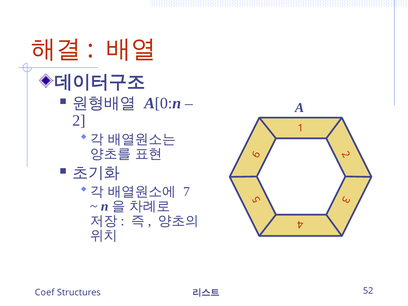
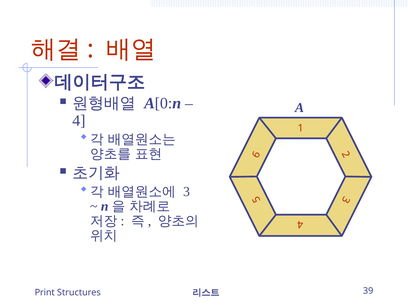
2 at (79, 121): 2 -> 4
7 at (187, 192): 7 -> 3
52: 52 -> 39
Coef: Coef -> Print
